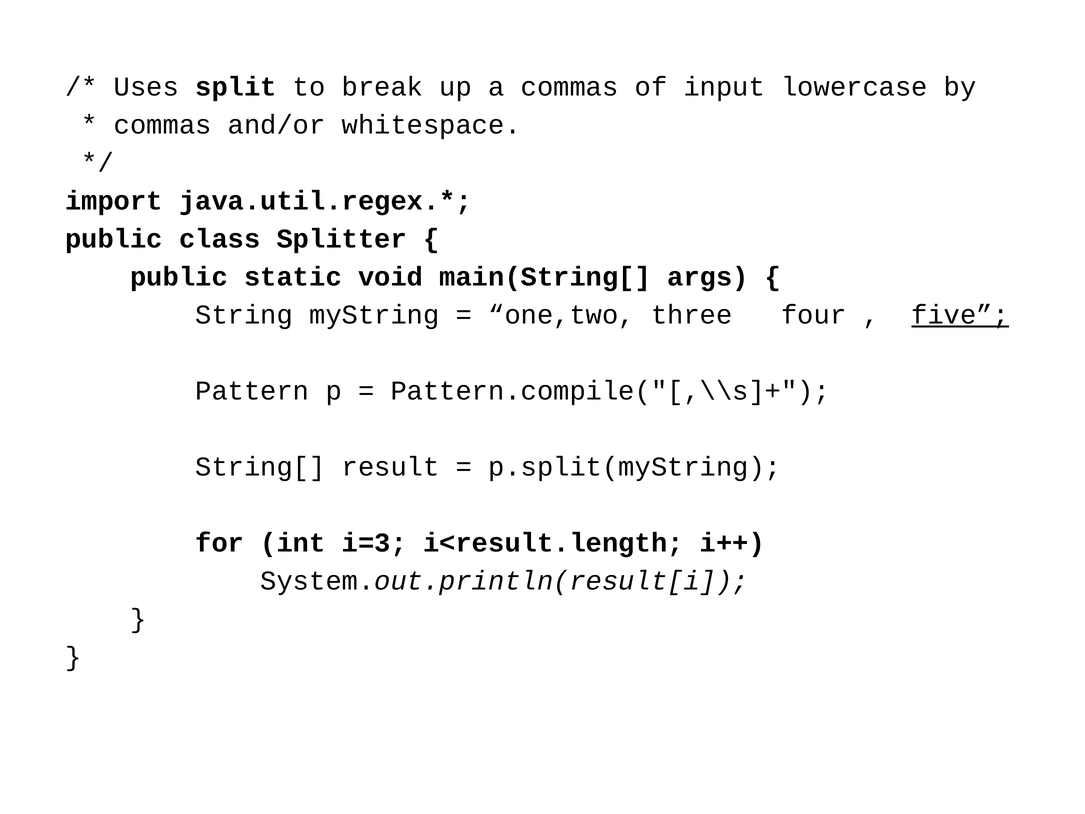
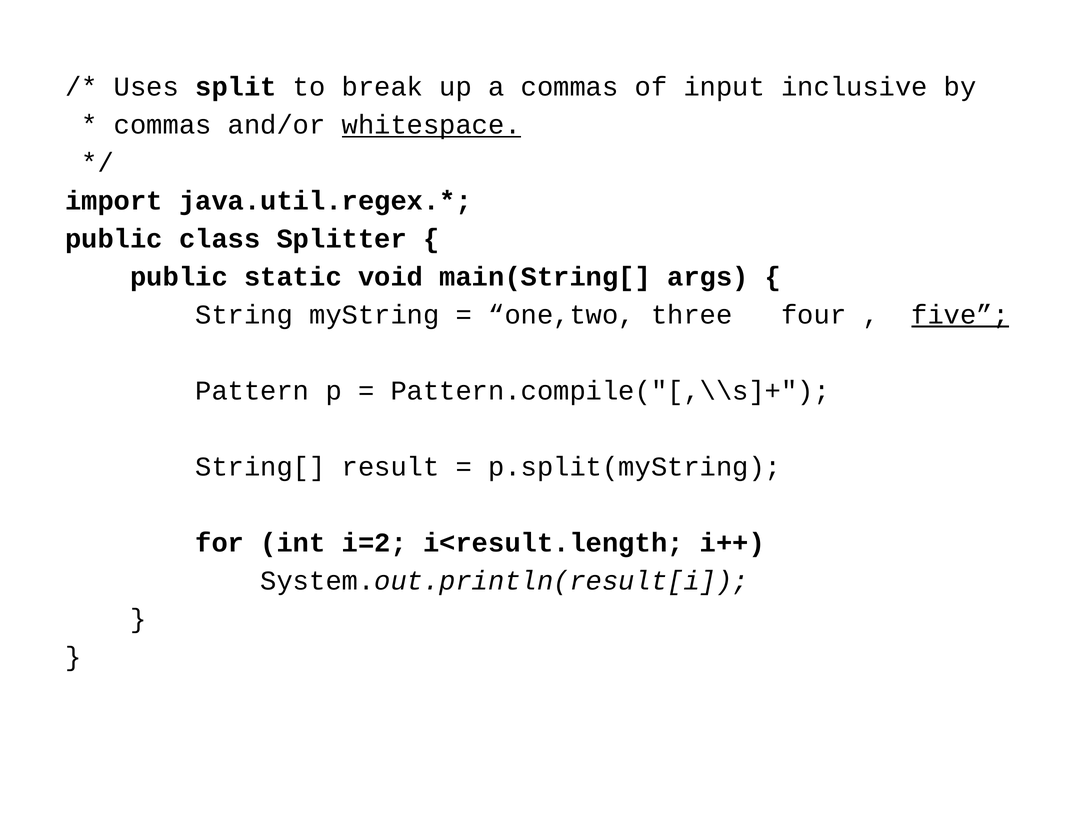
lowercase: lowercase -> inclusive
whitespace underline: none -> present
i=3: i=3 -> i=2
